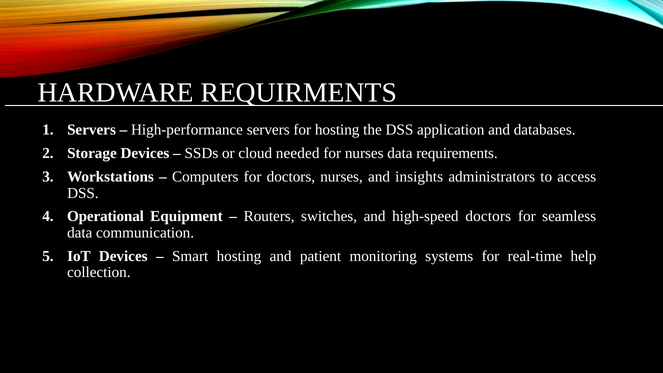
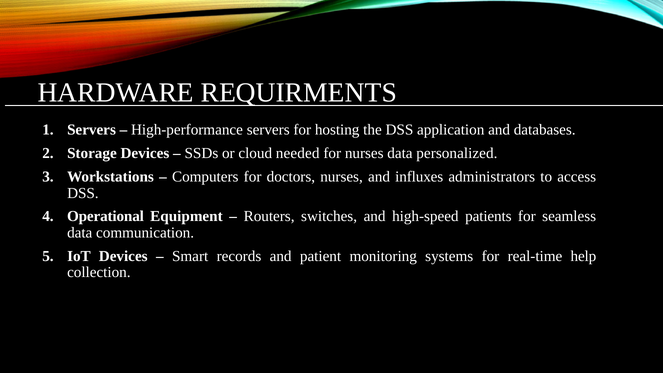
requirements: requirements -> personalized
insights: insights -> influxes
high-speed doctors: doctors -> patients
Smart hosting: hosting -> records
